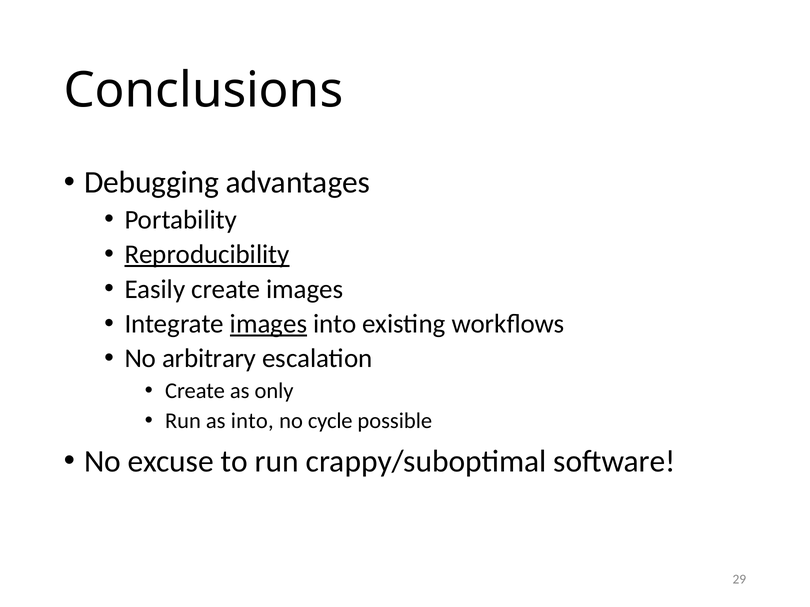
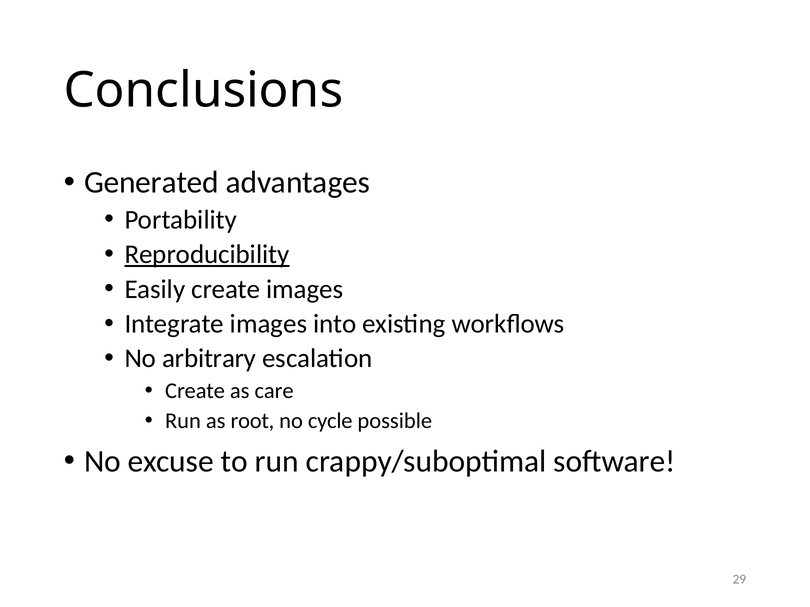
Debugging: Debugging -> Generated
images at (269, 324) underline: present -> none
only: only -> care
as into: into -> root
